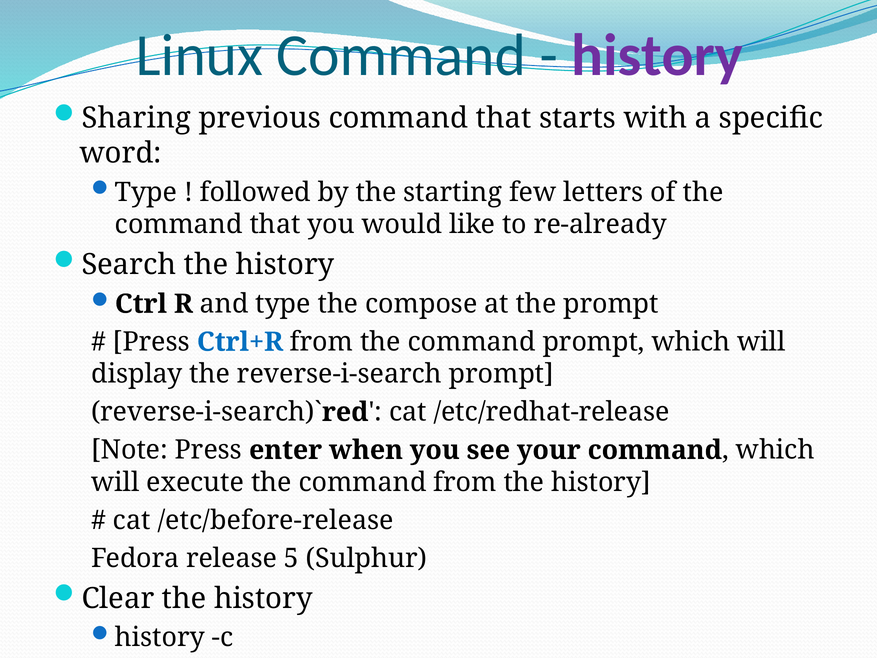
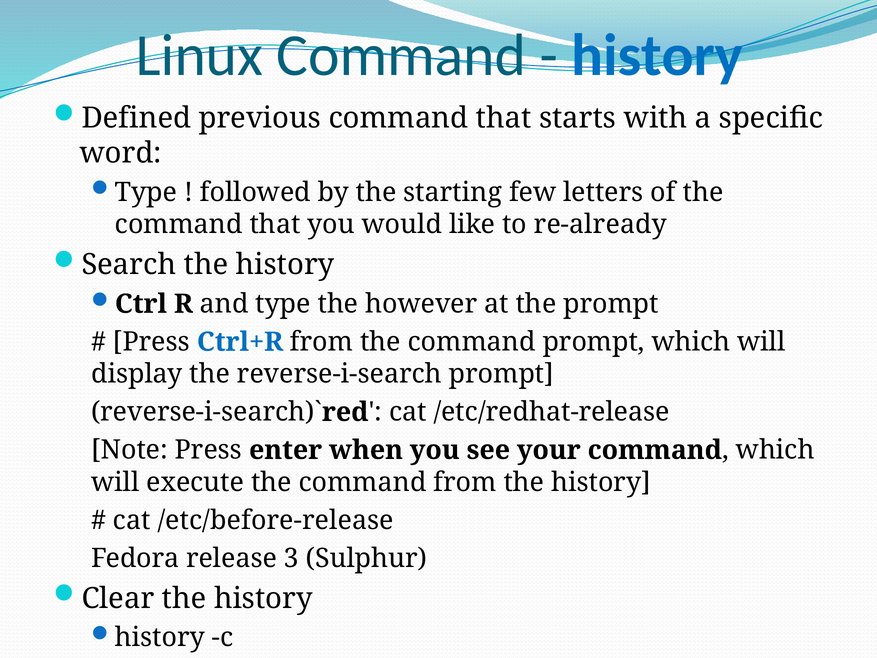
history at (657, 55) colour: purple -> blue
Sharing: Sharing -> Defined
compose: compose -> however
5: 5 -> 3
